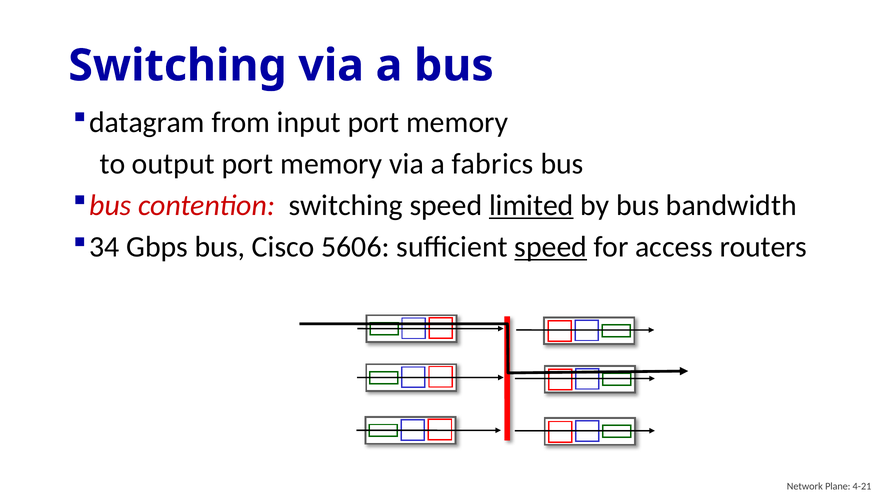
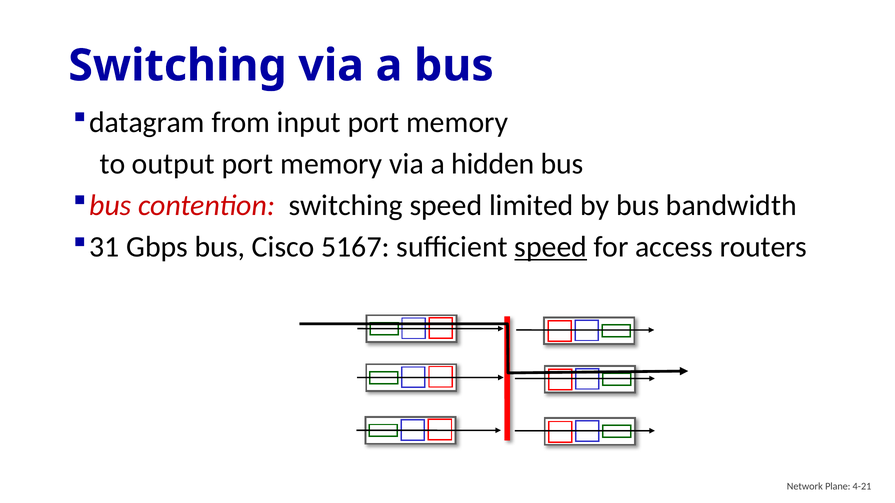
fabrics: fabrics -> hidden
limited underline: present -> none
34: 34 -> 31
5606: 5606 -> 5167
